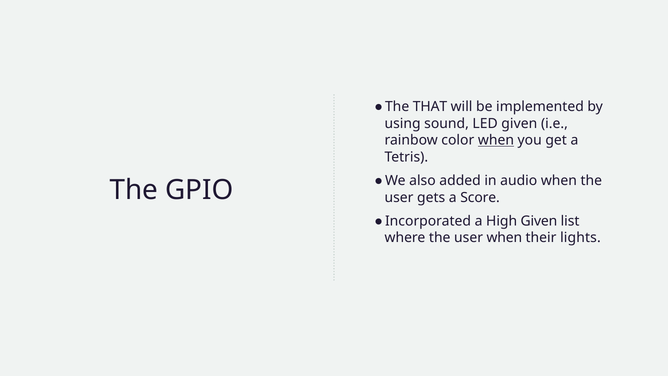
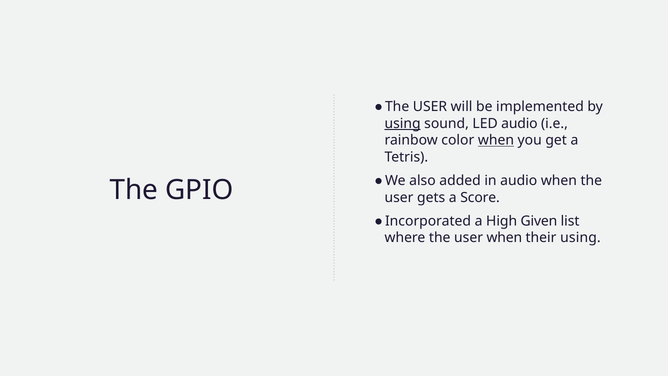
THAT at (430, 107): THAT -> USER
using at (403, 123) underline: none -> present
LED given: given -> audio
their lights: lights -> using
